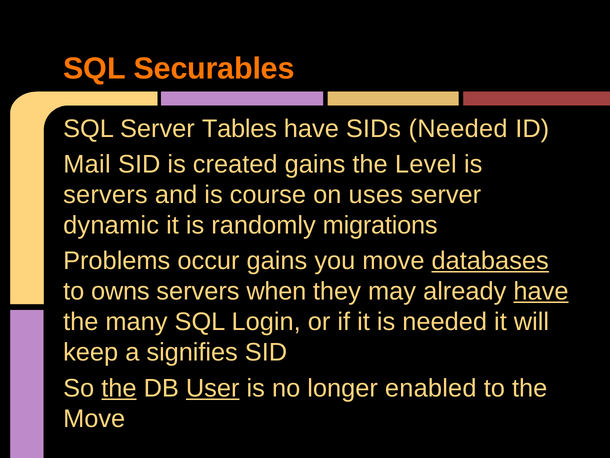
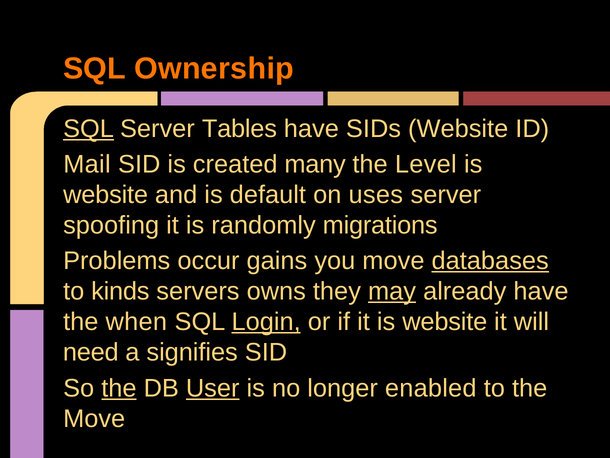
Securables: Securables -> Ownership
SQL at (89, 129) underline: none -> present
SIDs Needed: Needed -> Website
created gains: gains -> many
servers at (105, 195): servers -> website
course: course -> default
dynamic: dynamic -> spoofing
owns: owns -> kinds
when: when -> owns
may underline: none -> present
have at (541, 291) underline: present -> none
many: many -> when
Login underline: none -> present
it is needed: needed -> website
keep: keep -> need
